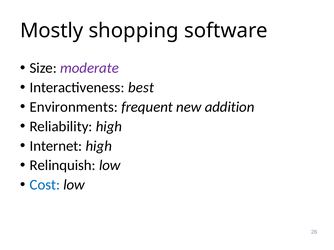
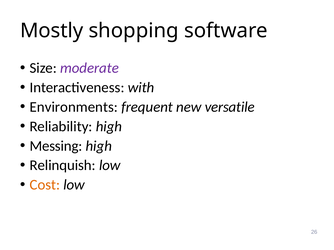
best: best -> with
addition: addition -> versatile
Internet: Internet -> Messing
Cost colour: blue -> orange
